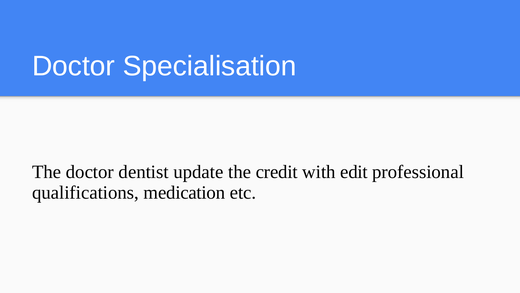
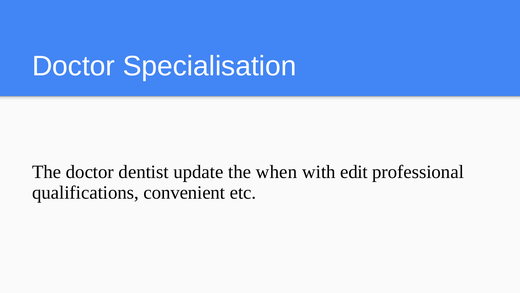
credit: credit -> when
medication: medication -> convenient
